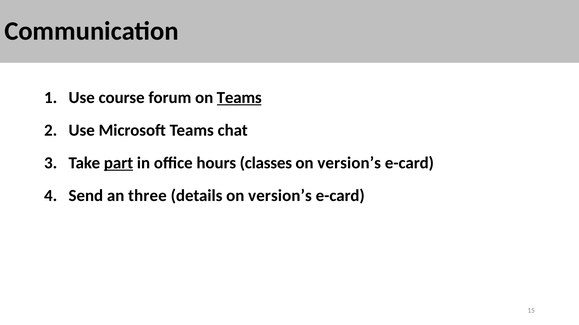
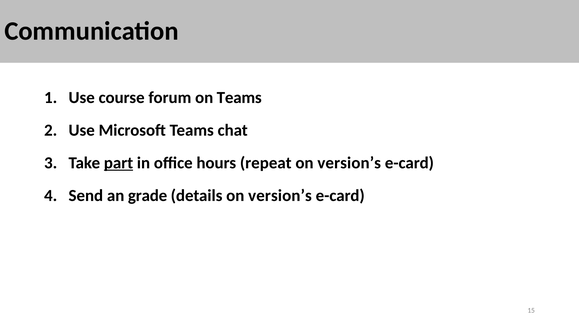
Teams at (239, 98) underline: present -> none
classes: classes -> repeat
three: three -> grade
